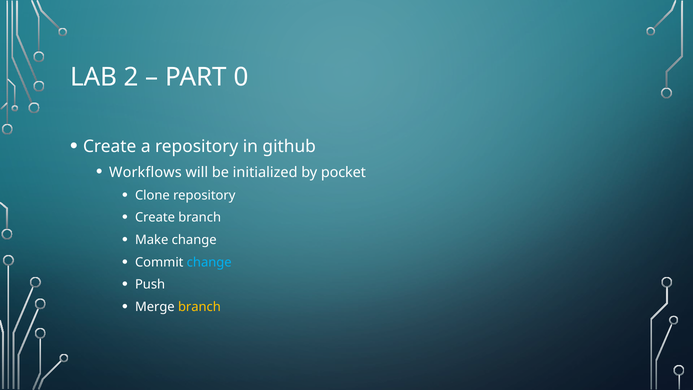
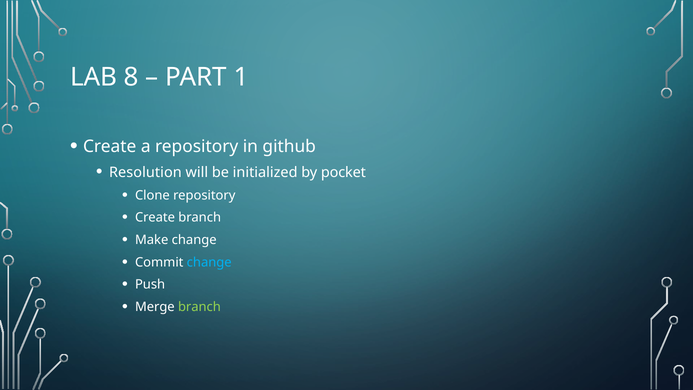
2: 2 -> 8
0: 0 -> 1
Workflows: Workflows -> Resolution
branch at (199, 307) colour: yellow -> light green
